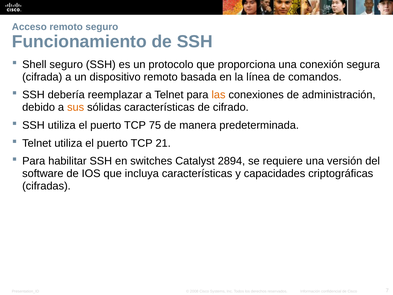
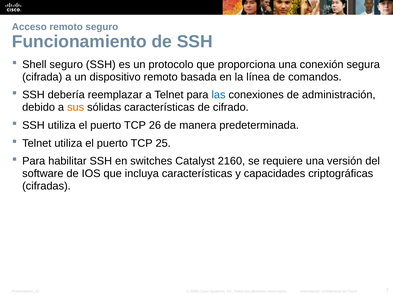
las colour: orange -> blue
75: 75 -> 26
21: 21 -> 25
2894: 2894 -> 2160
